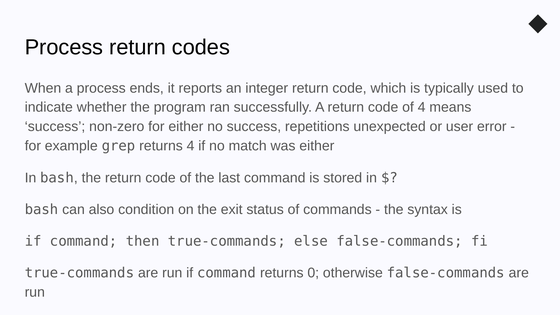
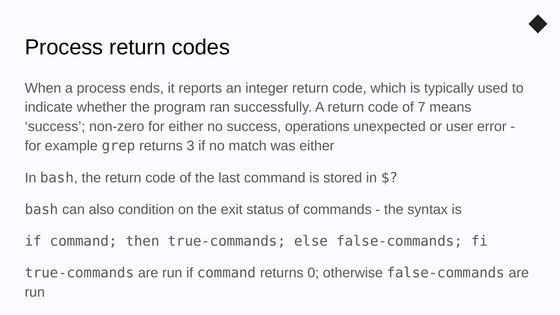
of 4: 4 -> 7
repetitions: repetitions -> operations
returns 4: 4 -> 3
